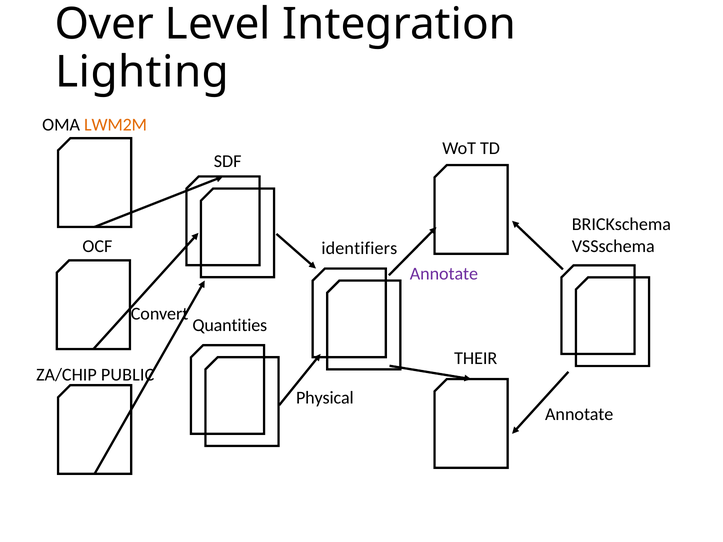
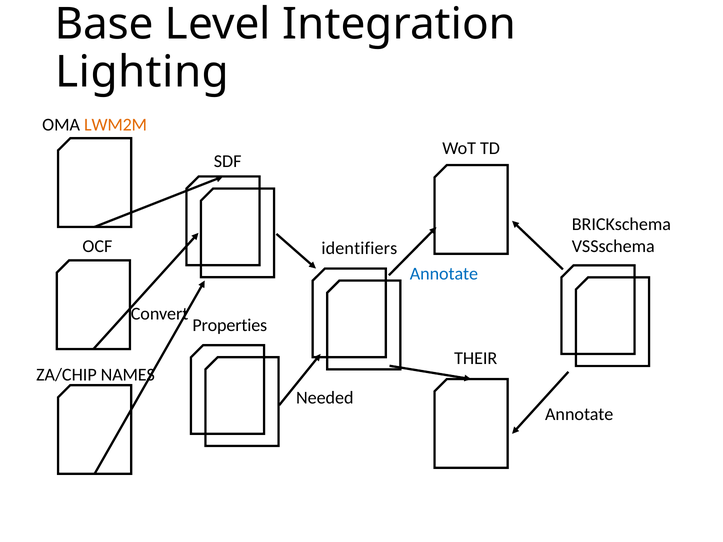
Over: Over -> Base
Annotate at (444, 274) colour: purple -> blue
Quantities: Quantities -> Properties
PUBLIC: PUBLIC -> NAMES
Physical: Physical -> Needed
